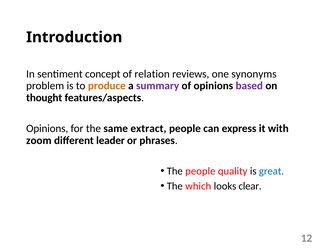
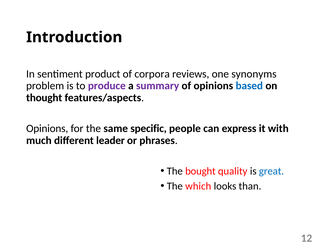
concept: concept -> product
relation: relation -> corpora
produce colour: orange -> purple
based colour: purple -> blue
extract: extract -> specific
zoom: zoom -> much
The people: people -> bought
clear: clear -> than
